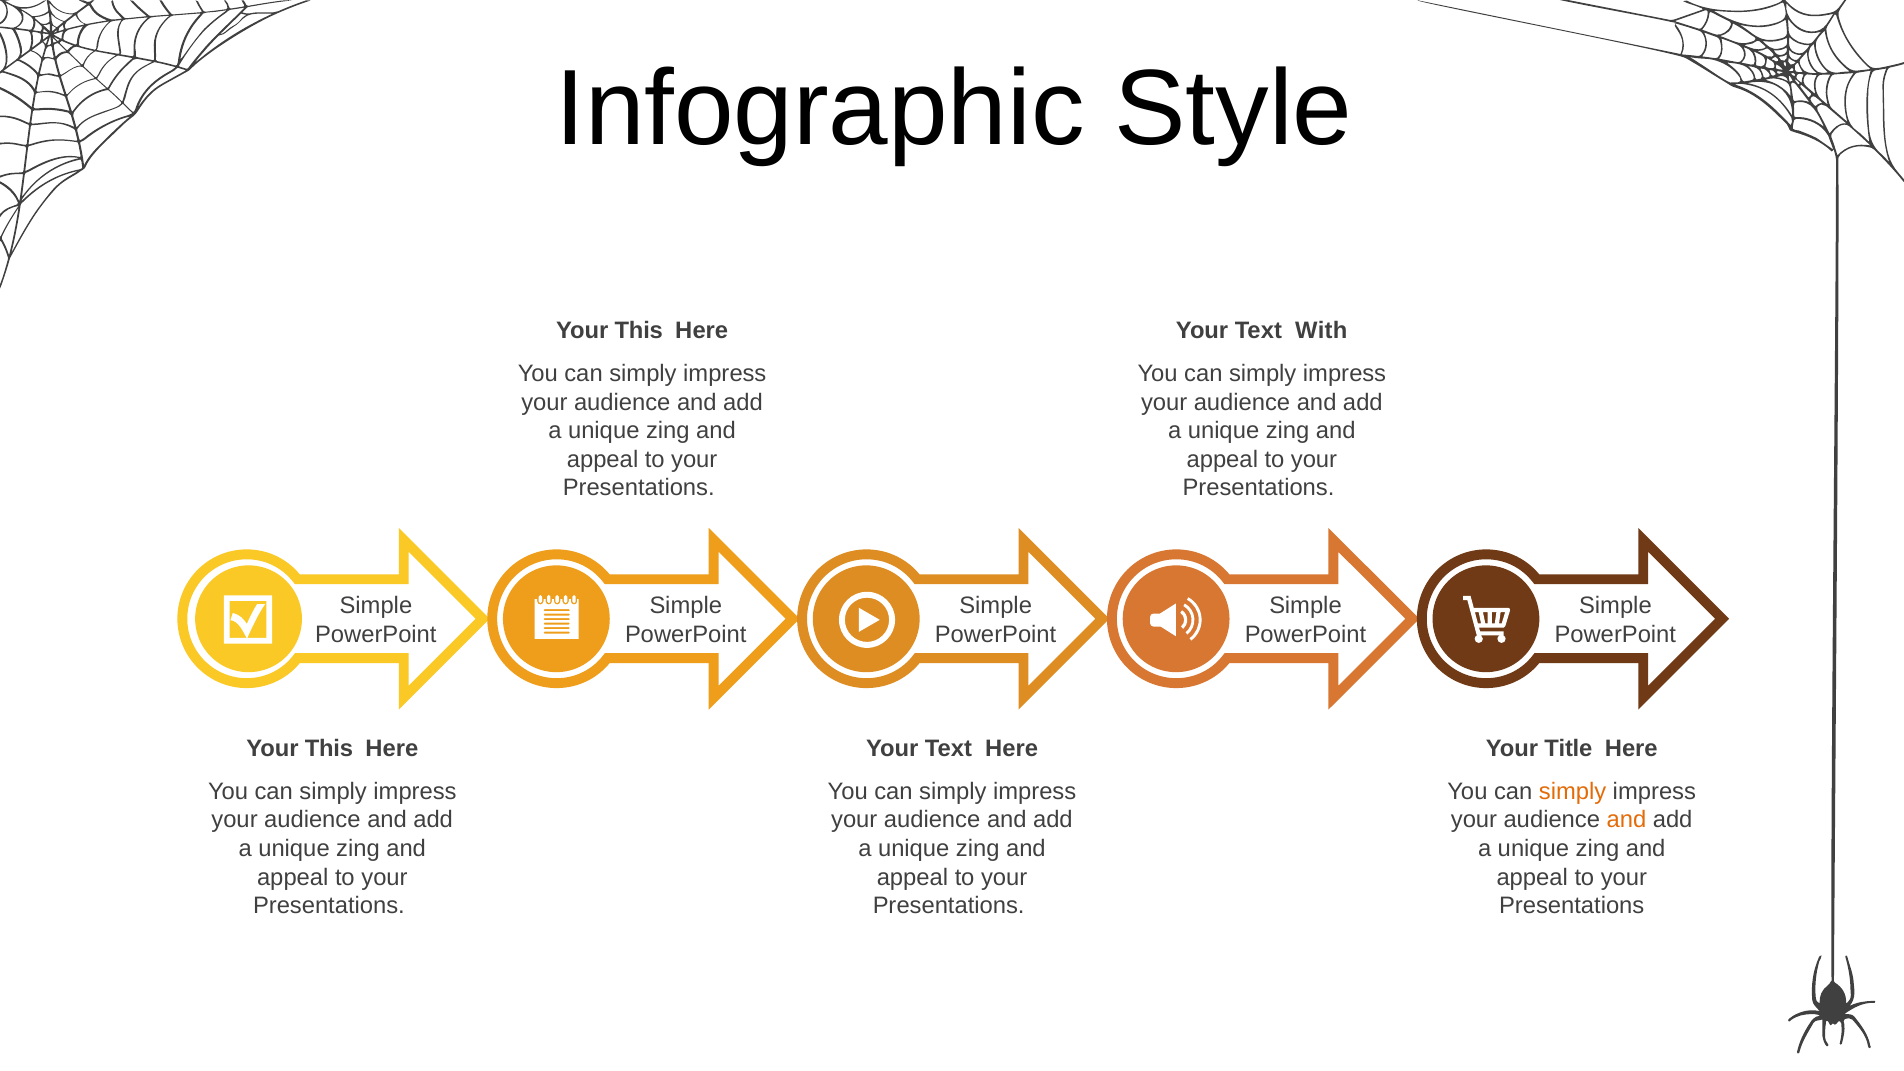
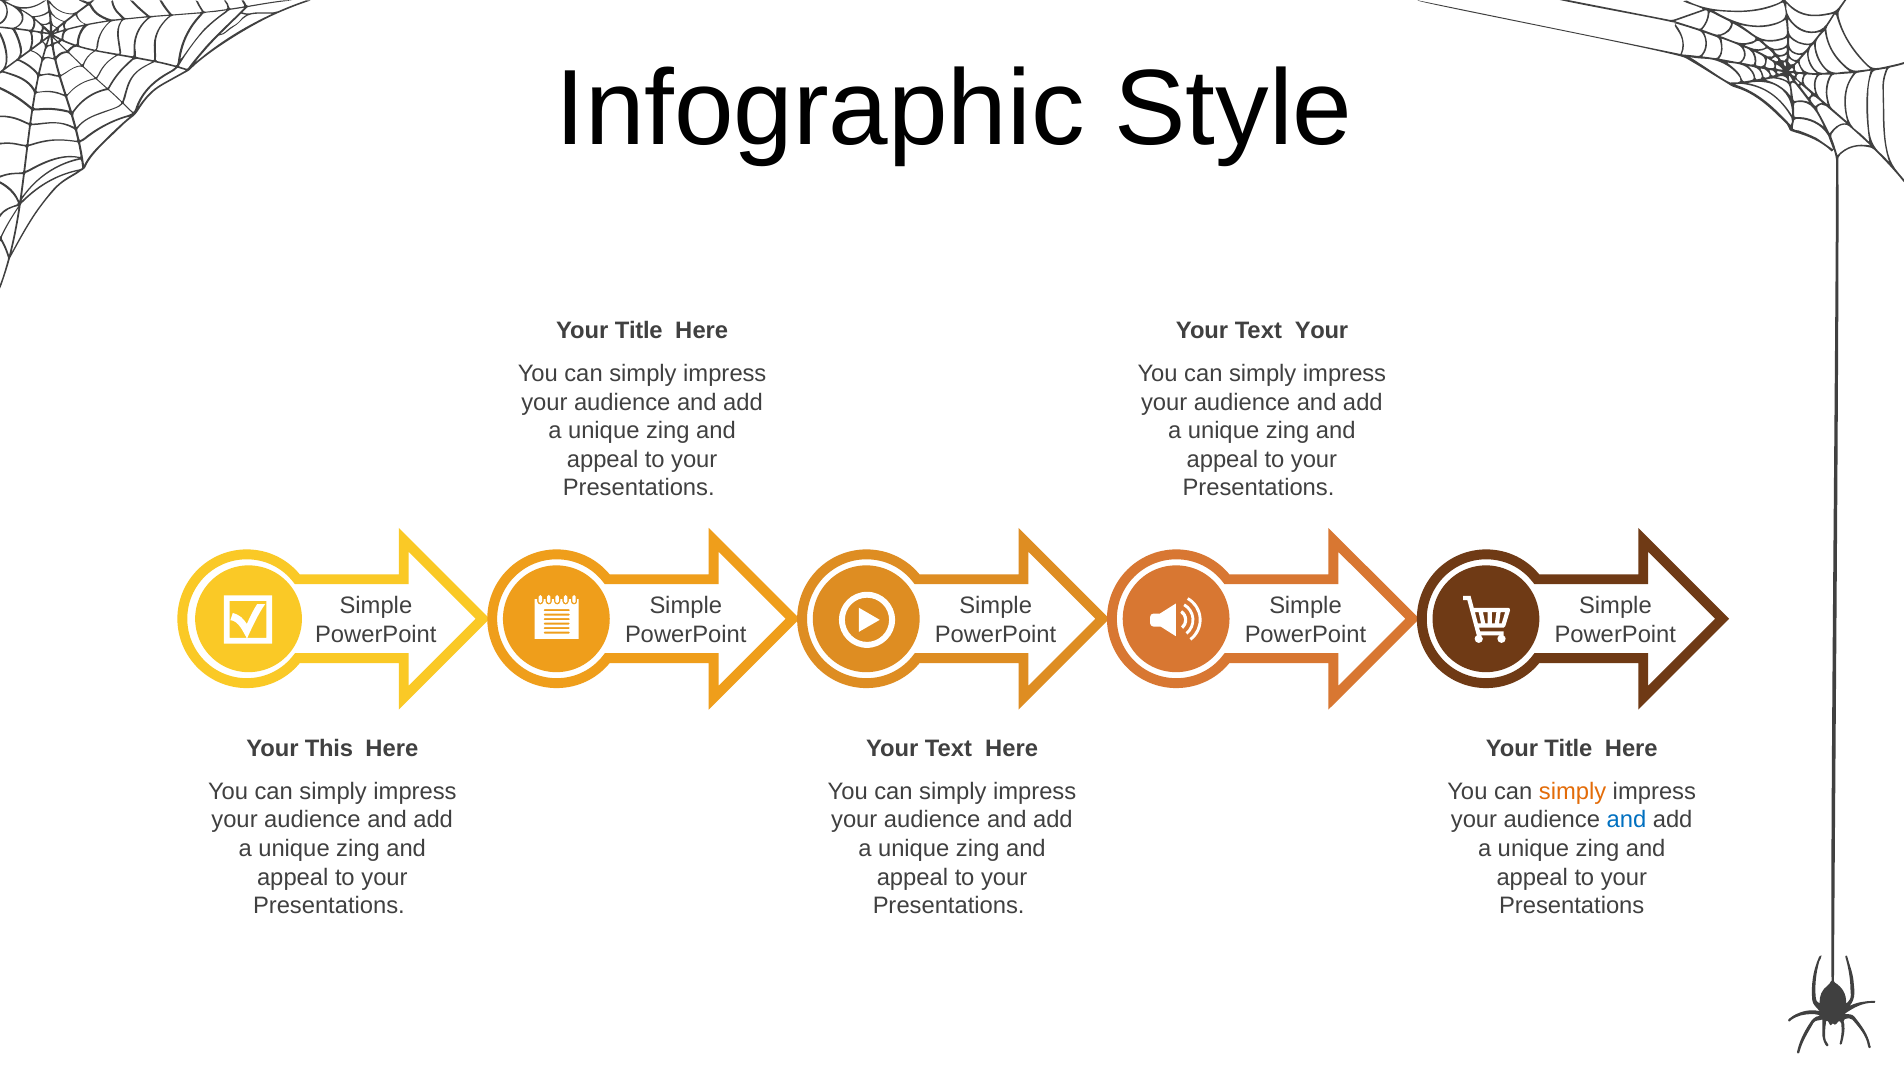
This at (639, 331): This -> Title
Text With: With -> Your
and at (1627, 820) colour: orange -> blue
